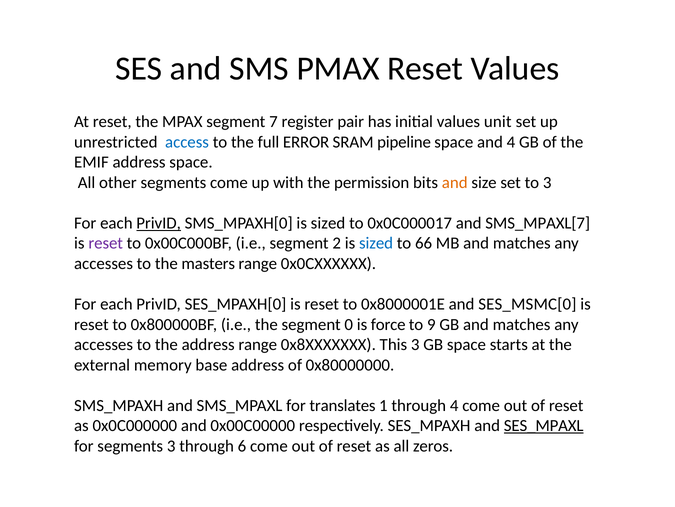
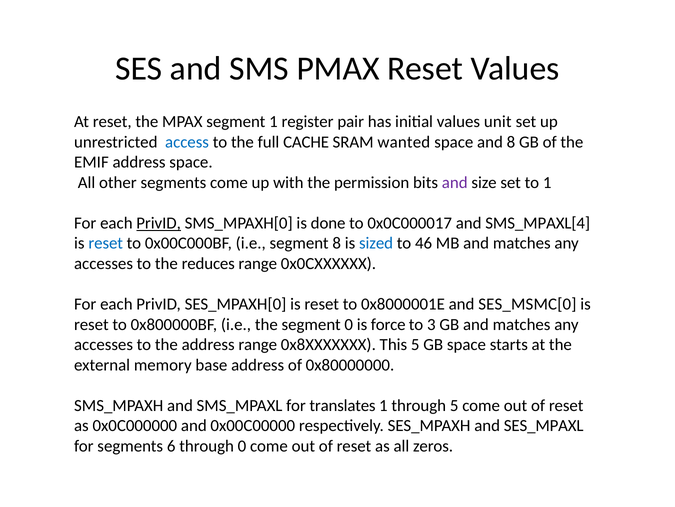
segment 7: 7 -> 1
ERROR: ERROR -> CACHE
pipeline: pipeline -> wanted
and 4: 4 -> 8
and at (455, 182) colour: orange -> purple
to 3: 3 -> 1
SMS_MPAXH[0 is sized: sized -> done
SMS_MPAXL[7: SMS_MPAXL[7 -> SMS_MPAXL[4
reset at (106, 243) colour: purple -> blue
segment 2: 2 -> 8
66: 66 -> 46
masters: masters -> reduces
9: 9 -> 3
This 3: 3 -> 5
through 4: 4 -> 5
SES_MPAXL underline: present -> none
segments 3: 3 -> 6
through 6: 6 -> 0
